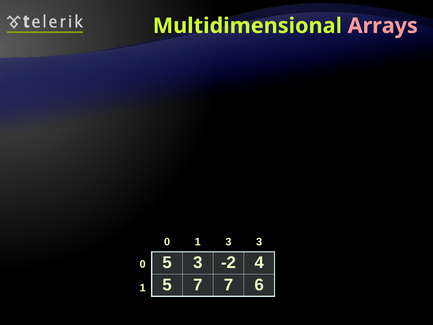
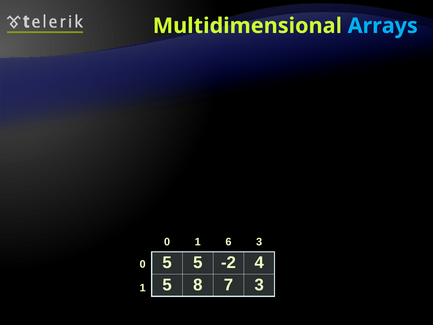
Arrays at (383, 26) colour: pink -> light blue
1 3: 3 -> 6
5 3: 3 -> 5
5 7: 7 -> 8
7 6: 6 -> 3
